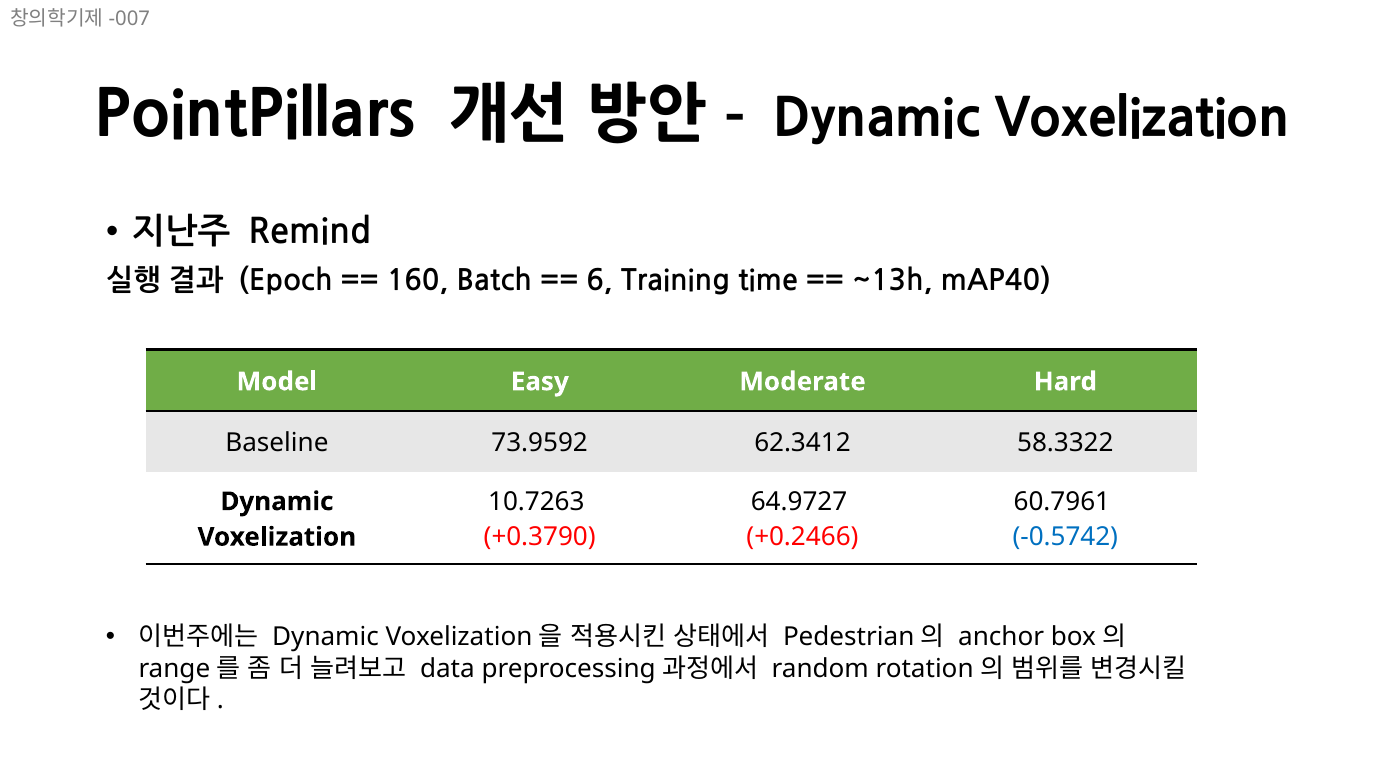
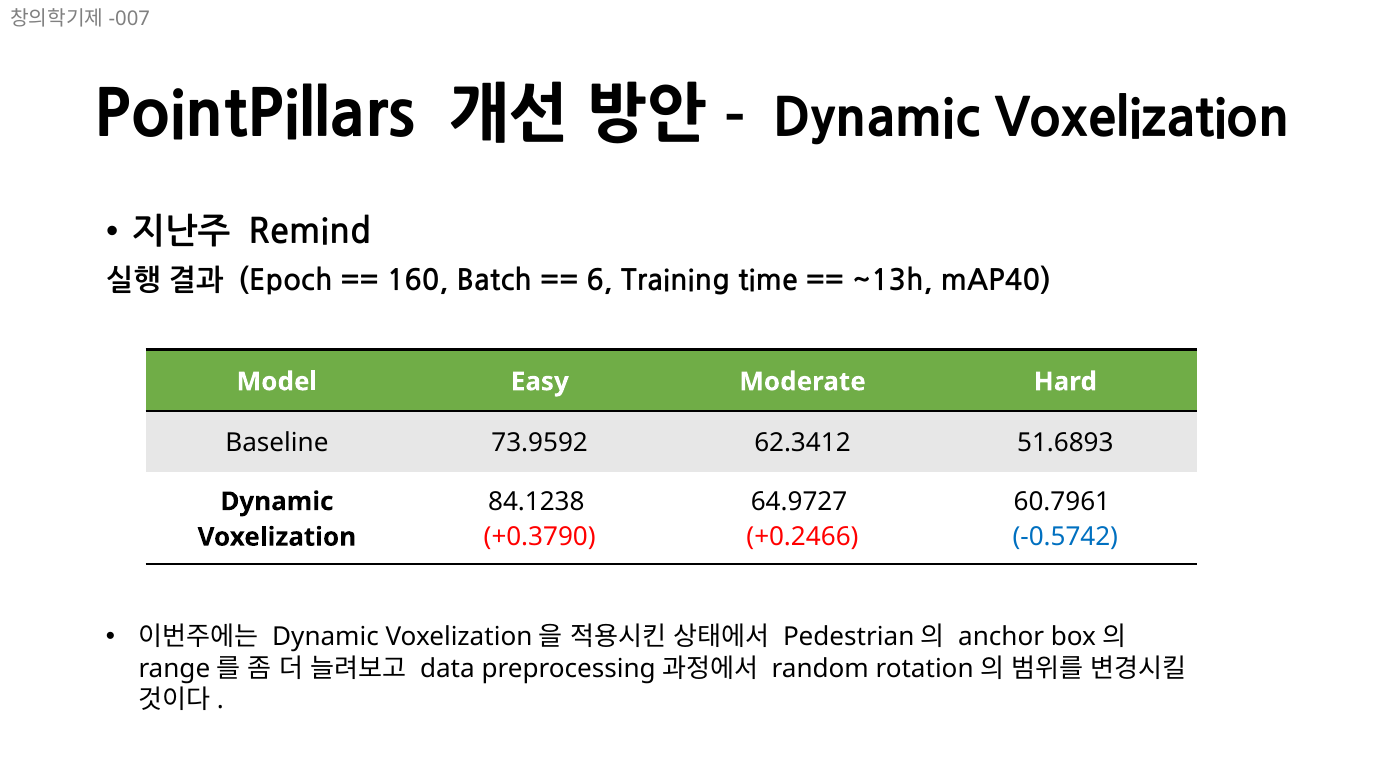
58.3322: 58.3322 -> 51.6893
10.7263: 10.7263 -> 84.1238
